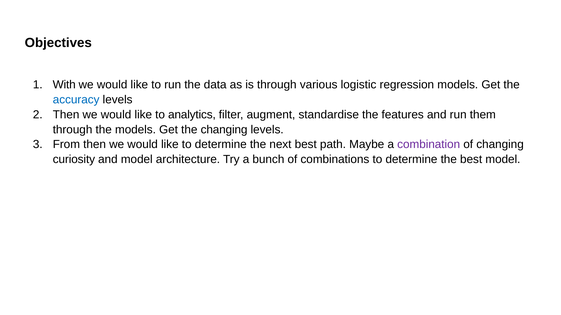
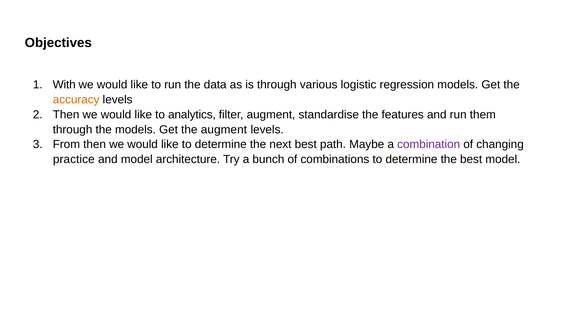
accuracy colour: blue -> orange
the changing: changing -> augment
curiosity: curiosity -> practice
